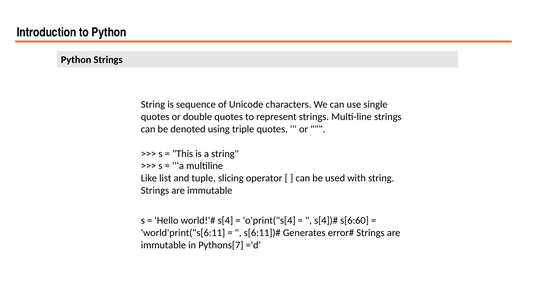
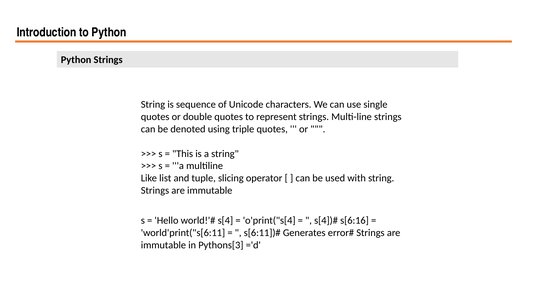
s[6:60: s[6:60 -> s[6:16
Pythons[7: Pythons[7 -> Pythons[3
